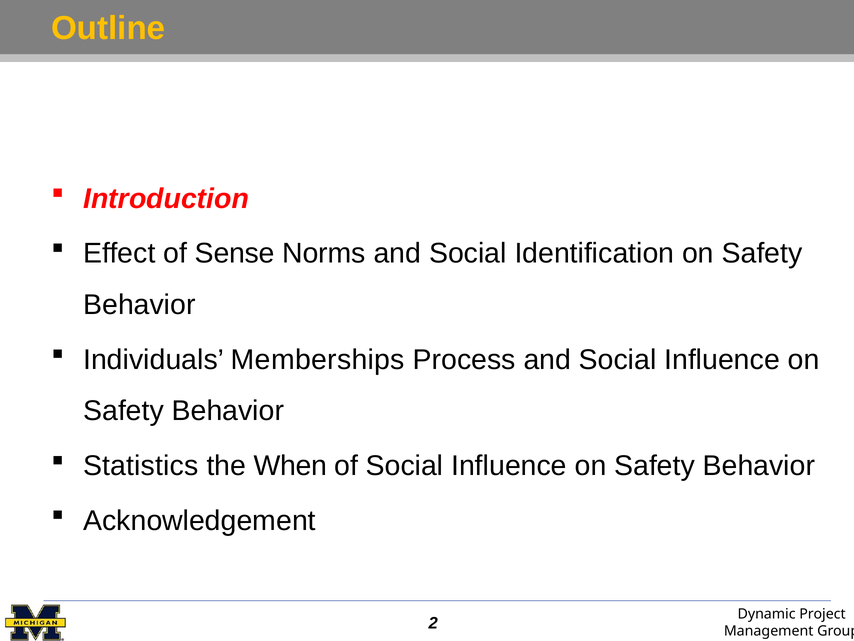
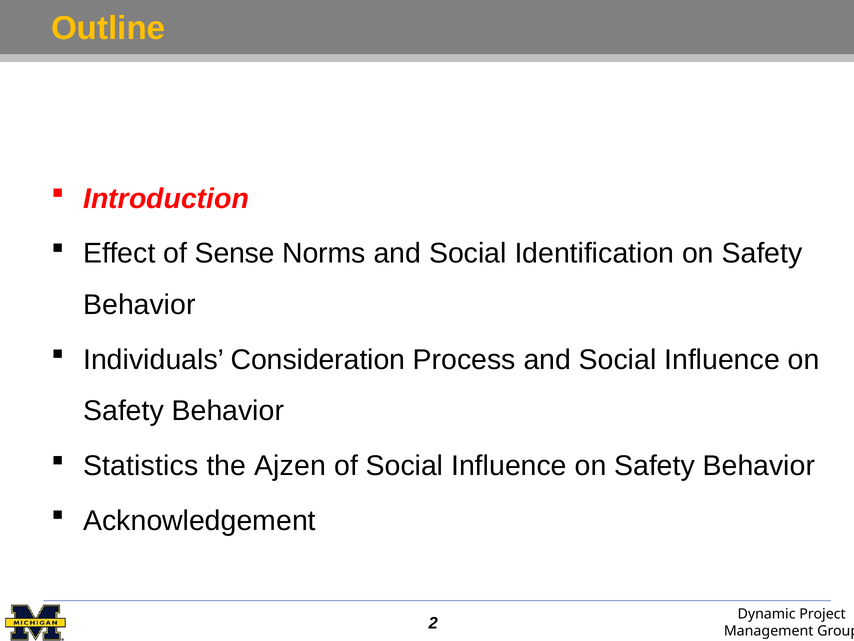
Memberships: Memberships -> Consideration
When: When -> Ajzen
